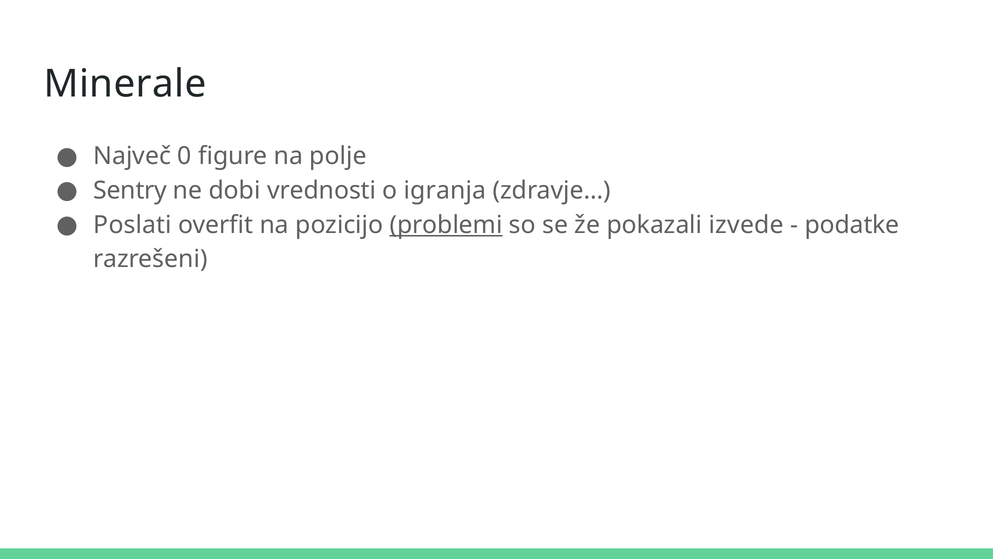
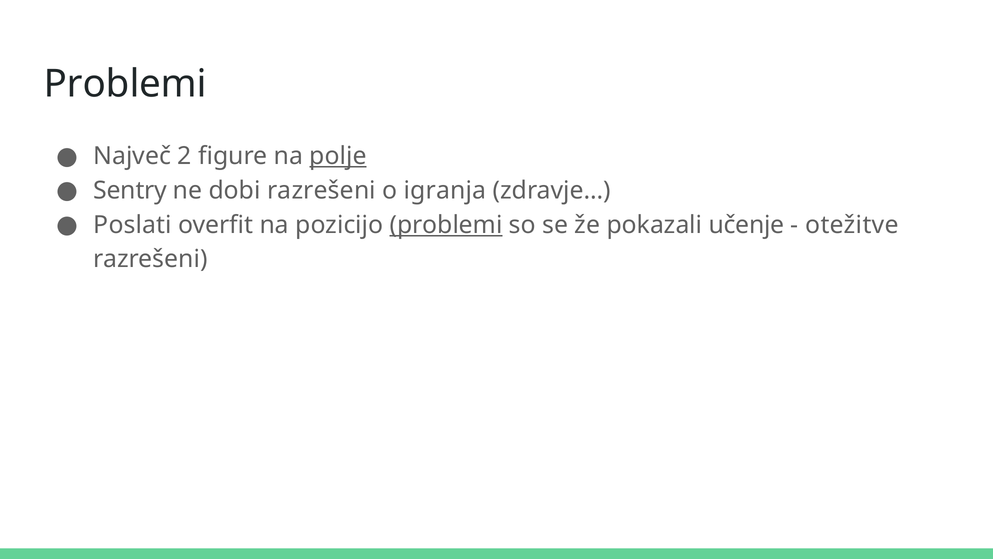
Minerale at (125, 84): Minerale -> Problemi
0: 0 -> 2
polje underline: none -> present
dobi vrednosti: vrednosti -> razrešeni
izvede: izvede -> učenje
podatke: podatke -> otežitve
